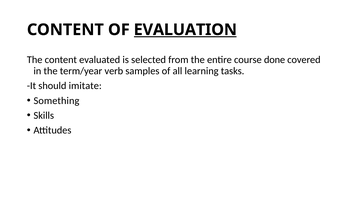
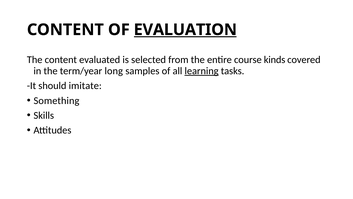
done: done -> kinds
verb: verb -> long
learning underline: none -> present
